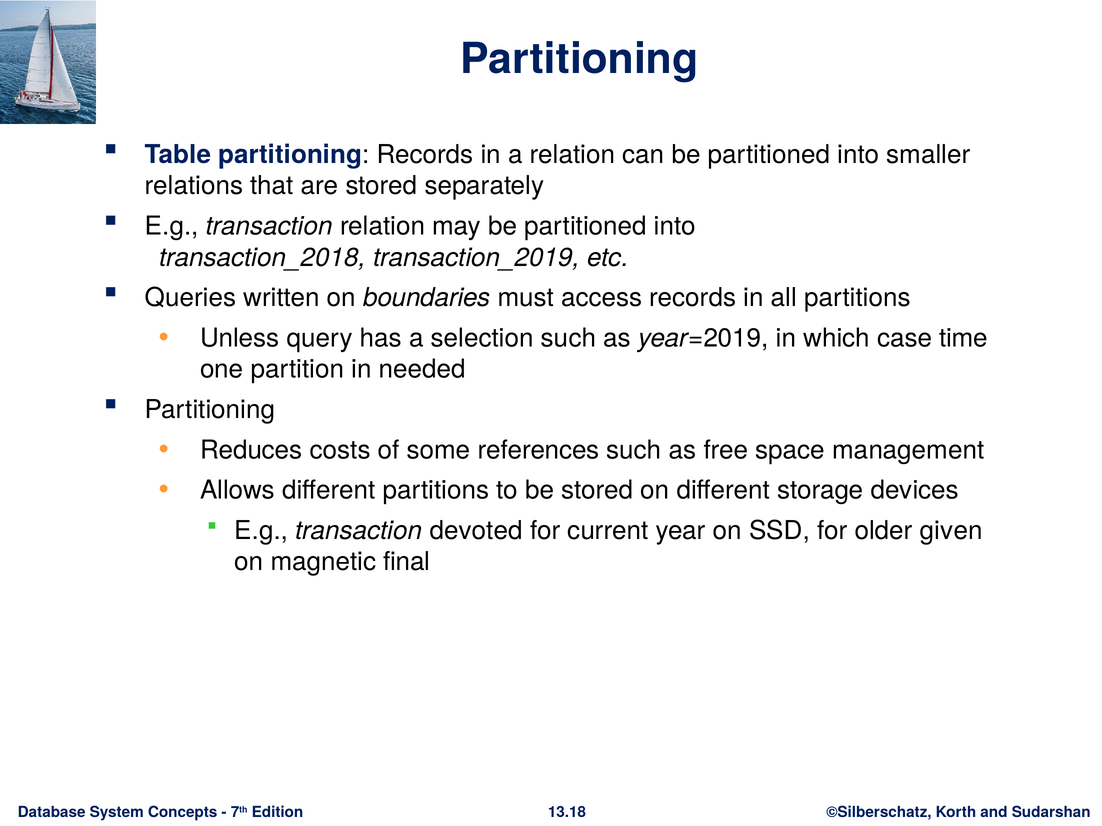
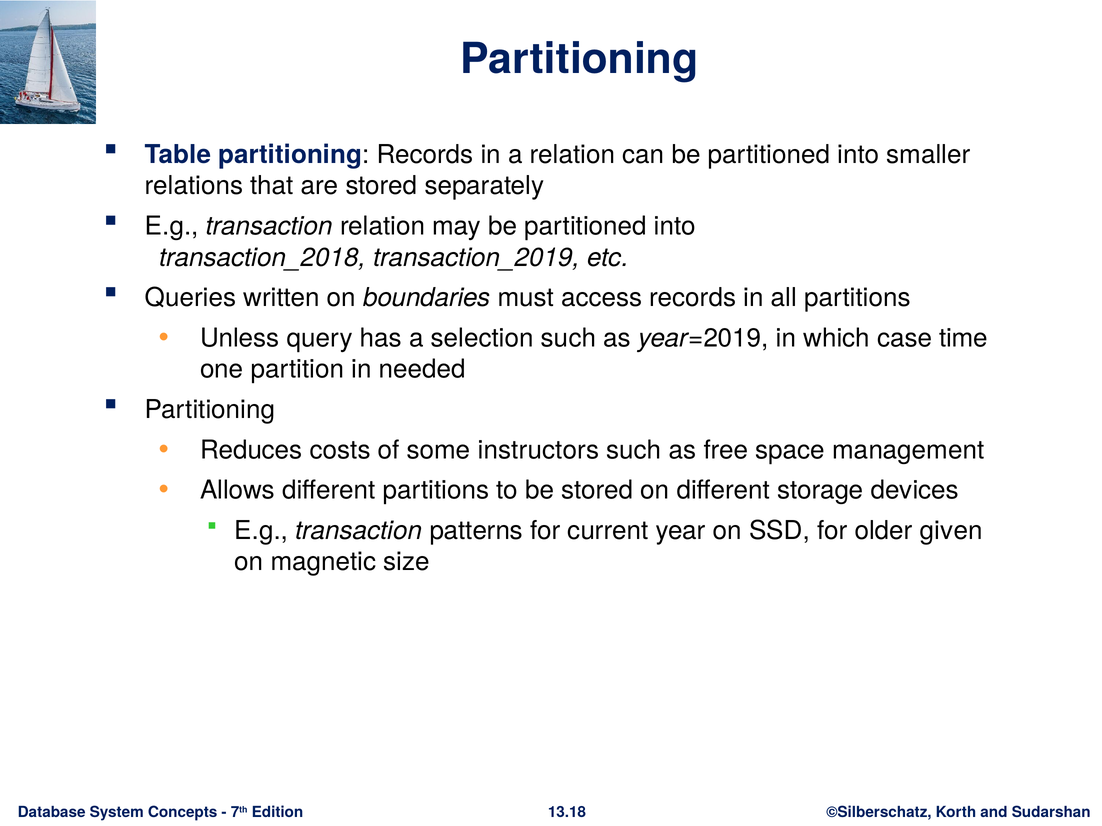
references: references -> instructors
devoted: devoted -> patterns
final: final -> size
